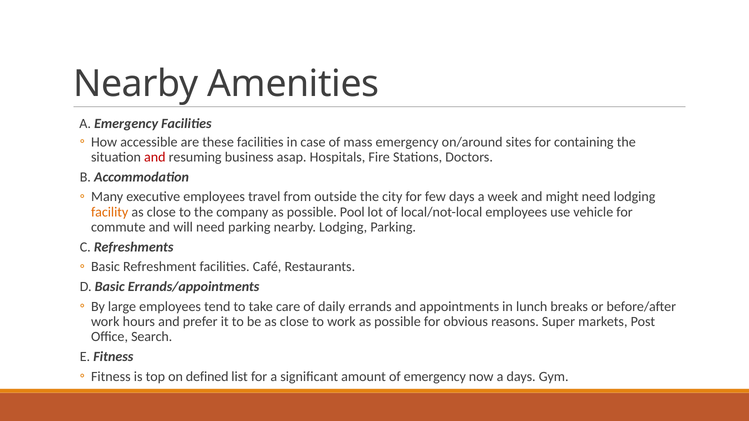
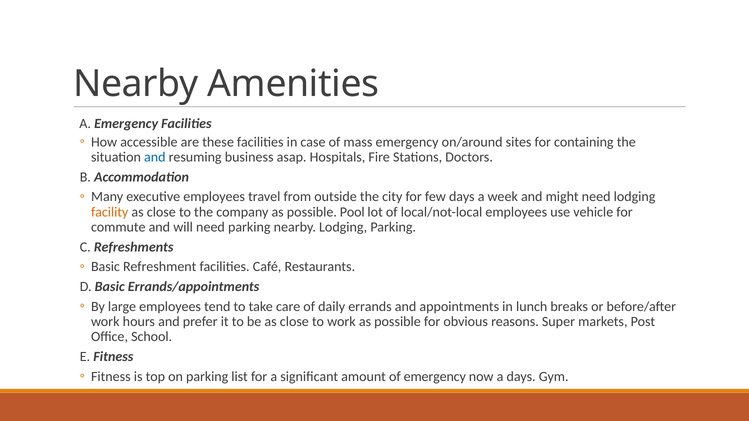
and at (155, 157) colour: red -> blue
Search: Search -> School
on defined: defined -> parking
